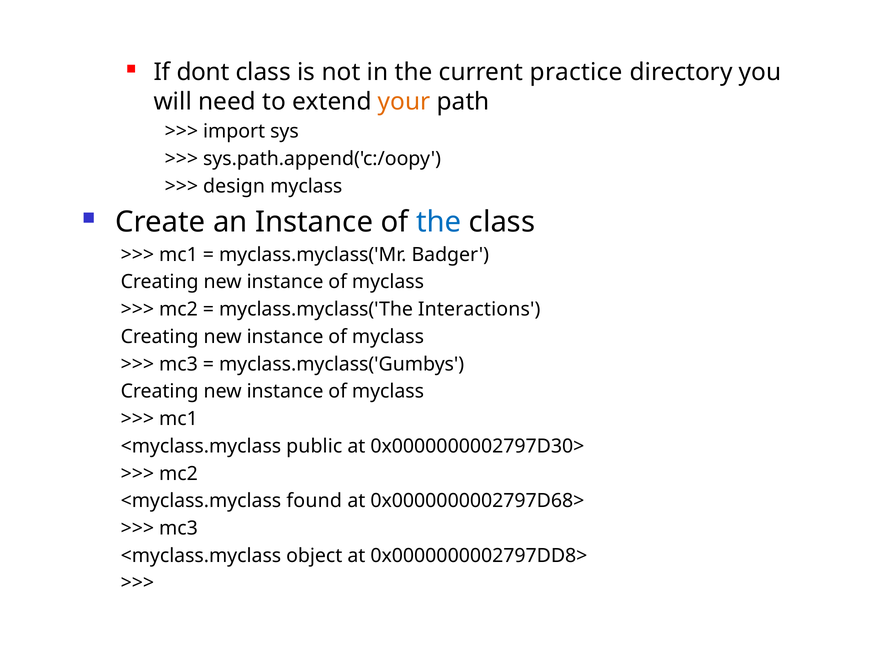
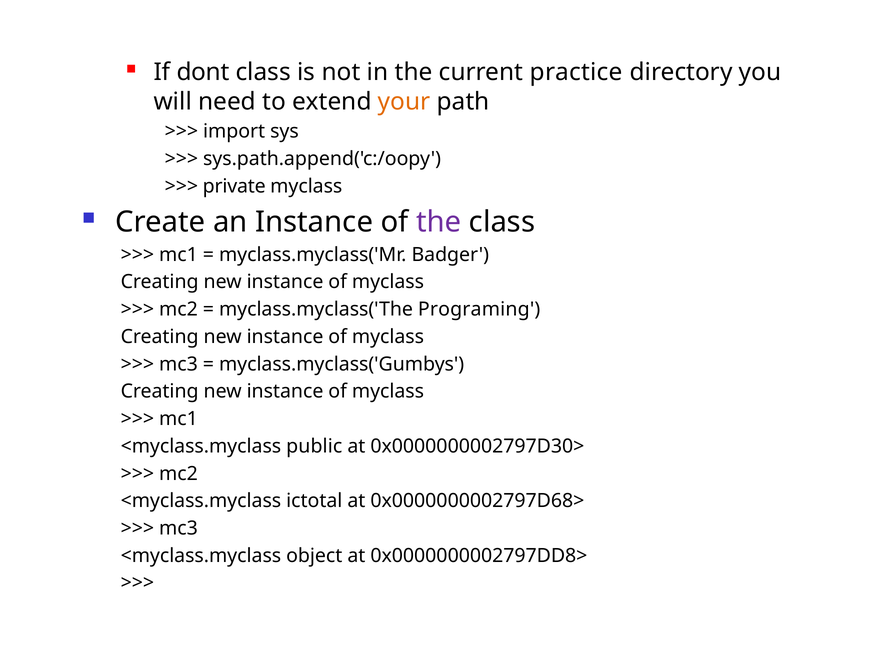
design: design -> private
the at (439, 222) colour: blue -> purple
Interactions: Interactions -> Programing
found: found -> ictotal
